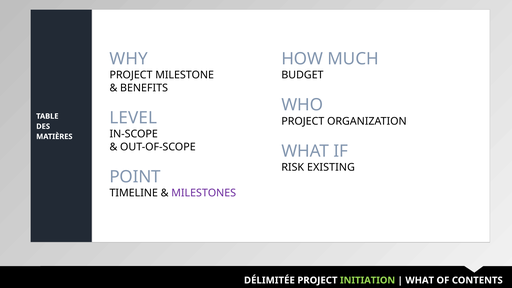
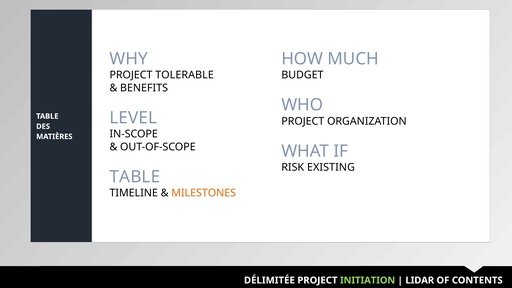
MILESTONE: MILESTONE -> TOLERABLE
POINT at (135, 177): POINT -> TABLE
MILESTONES colour: purple -> orange
WHAT at (420, 280): WHAT -> LIDAR
